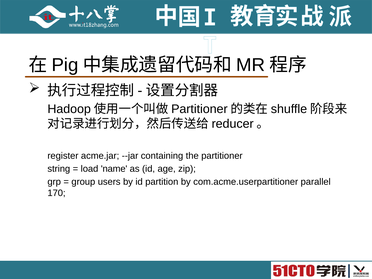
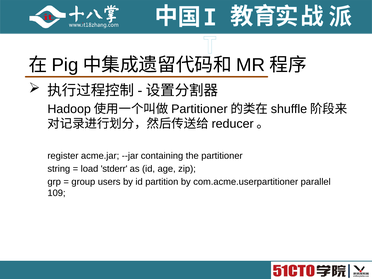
name: name -> stderr
170: 170 -> 109
